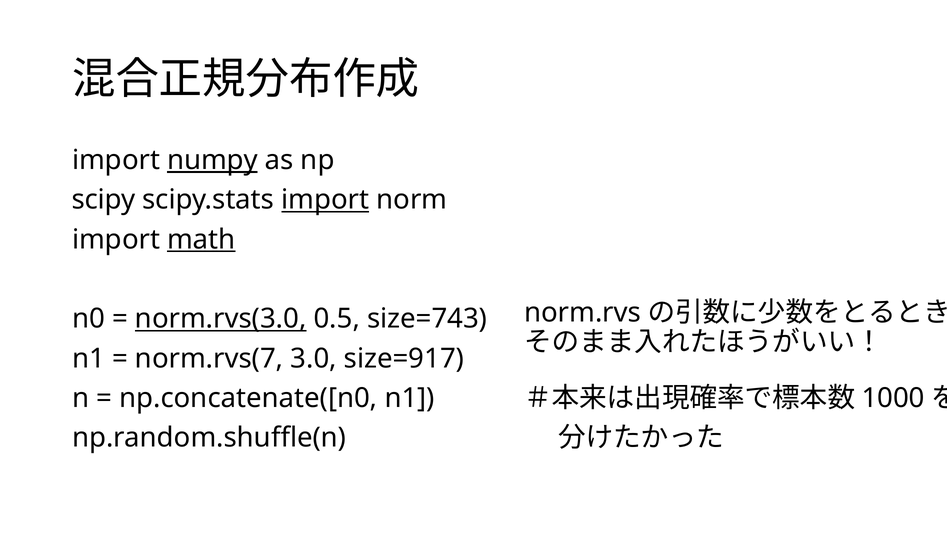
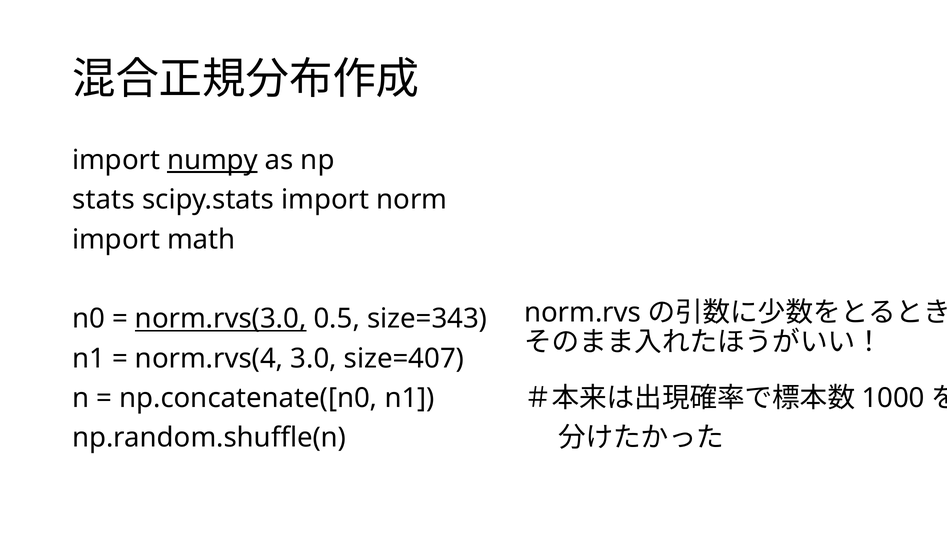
scipy: scipy -> stats
import at (325, 200) underline: present -> none
math underline: present -> none
size=743: size=743 -> size=343
norm.rvs(7: norm.rvs(7 -> norm.rvs(4
size=917: size=917 -> size=407
